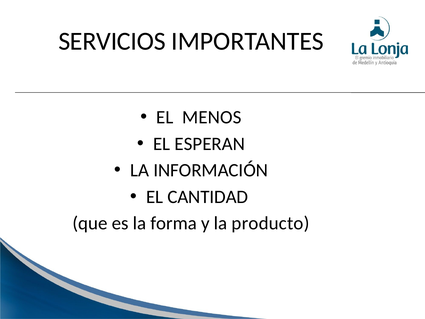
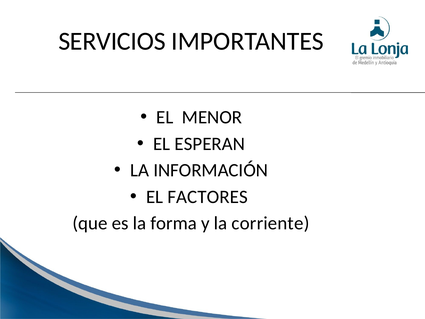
MENOS: MENOS -> MENOR
CANTIDAD: CANTIDAD -> FACTORES
producto: producto -> corriente
